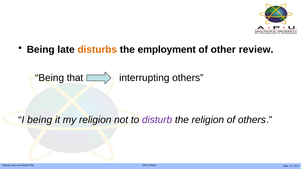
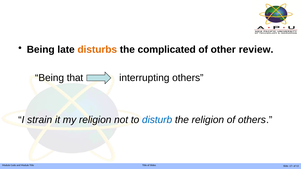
employment: employment -> complicated
I being: being -> strain
disturb colour: purple -> blue
